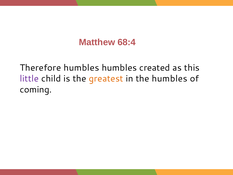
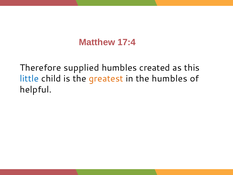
68:4: 68:4 -> 17:4
Therefore humbles: humbles -> supplied
little colour: purple -> blue
coming: coming -> helpful
